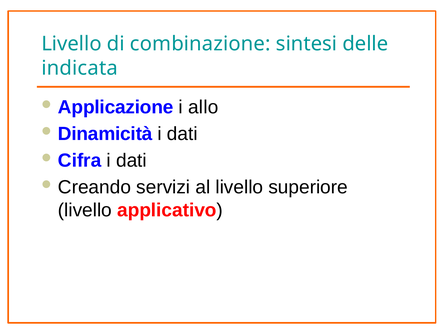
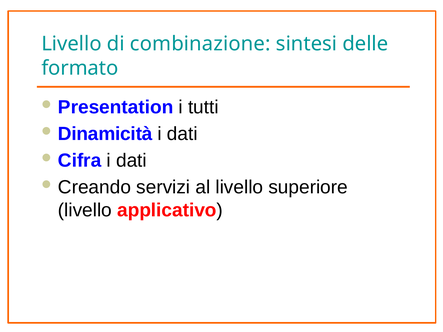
indicata: indicata -> formato
Applicazione: Applicazione -> Presentation
allo: allo -> tutti
